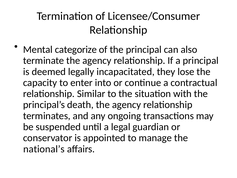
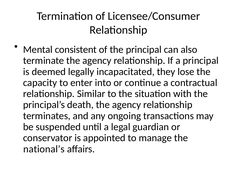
categorize: categorize -> consistent
